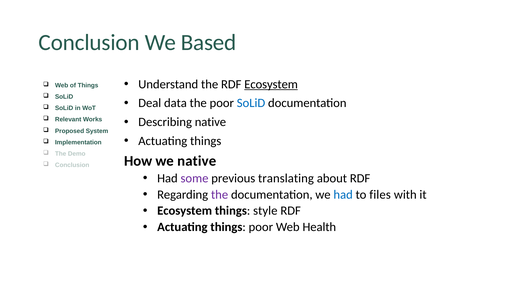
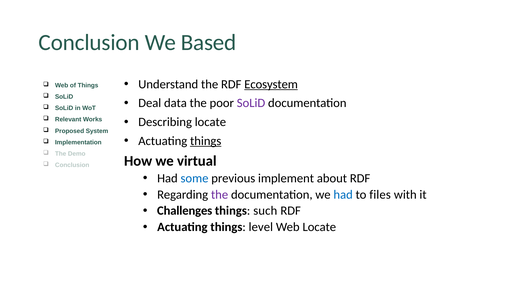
SoLiD at (251, 103) colour: blue -> purple
Describing native: native -> locate
things at (206, 141) underline: none -> present
we native: native -> virtual
some colour: purple -> blue
translating: translating -> implement
Ecosystem at (185, 211): Ecosystem -> Challenges
style: style -> such
things poor: poor -> level
Web Health: Health -> Locate
